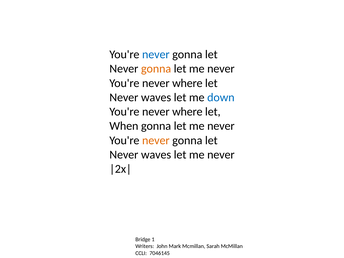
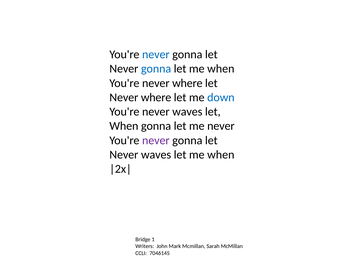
gonna at (156, 69) colour: orange -> blue
never at (221, 69): never -> when
waves at (156, 97): waves -> where
where at (187, 112): where -> waves
never at (156, 140) colour: orange -> purple
never at (221, 155): never -> when
